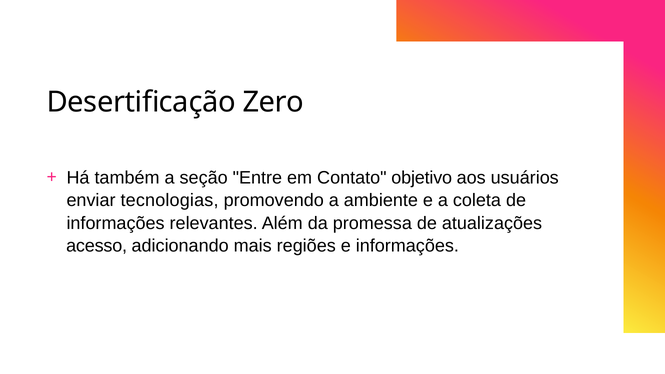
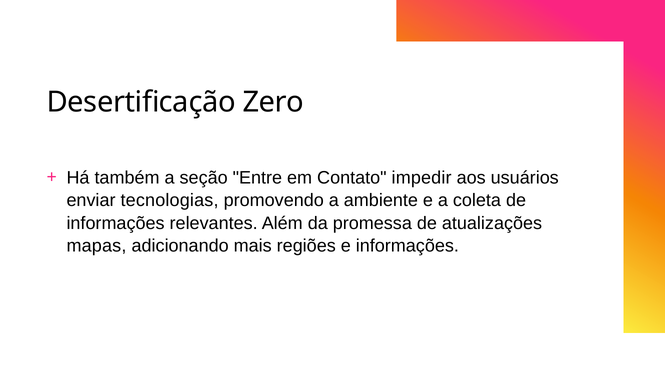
objetivo: objetivo -> impedir
acesso: acesso -> mapas
